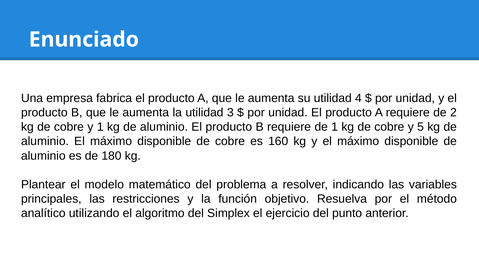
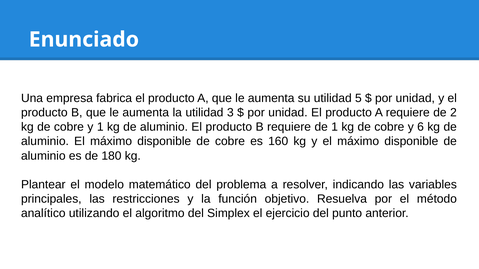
4: 4 -> 5
5: 5 -> 6
